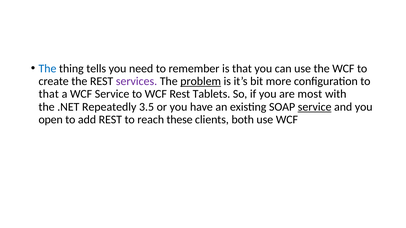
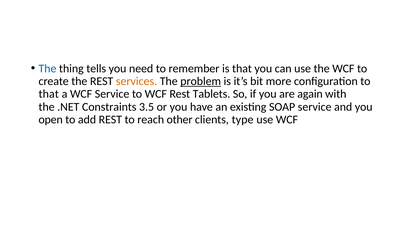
services colour: purple -> orange
most: most -> again
Repeatedly: Repeatedly -> Constraints
service at (315, 107) underline: present -> none
these: these -> other
both: both -> type
